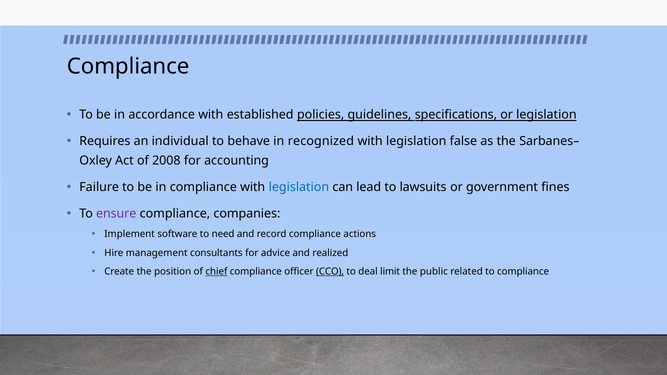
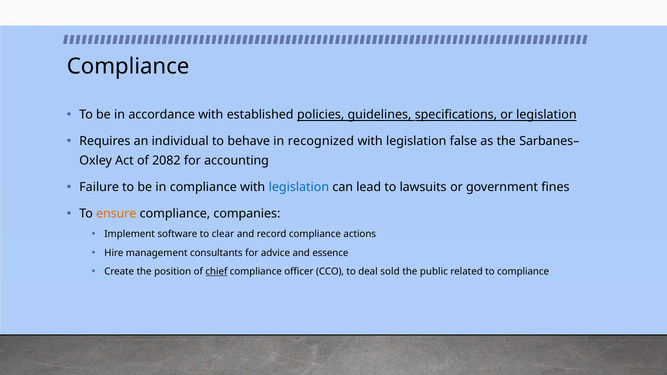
2008: 2008 -> 2082
ensure colour: purple -> orange
need: need -> clear
realized: realized -> essence
CCO underline: present -> none
limit: limit -> sold
